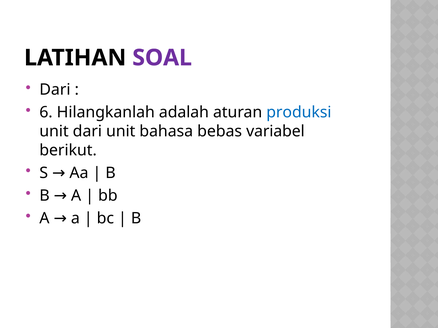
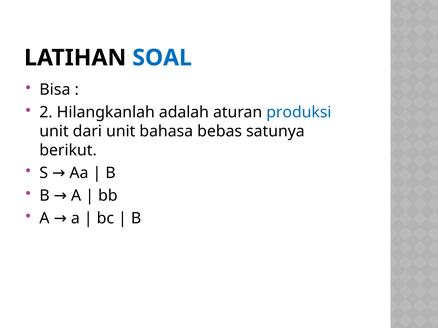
SOAL colour: purple -> blue
Dari at (55, 90): Dari -> Bisa
6: 6 -> 2
variabel: variabel -> satunya
